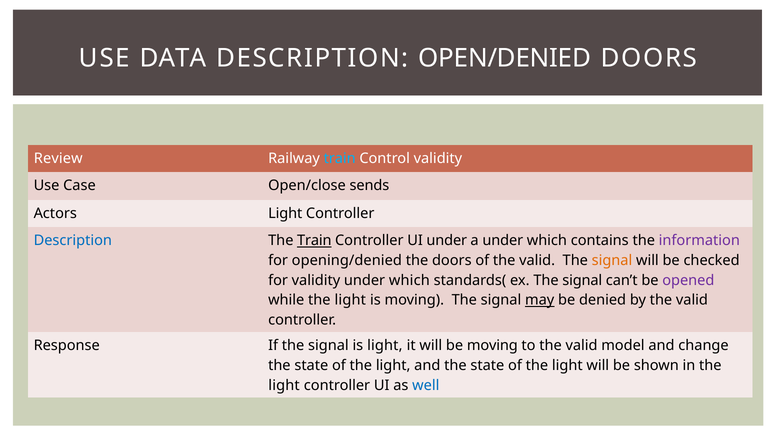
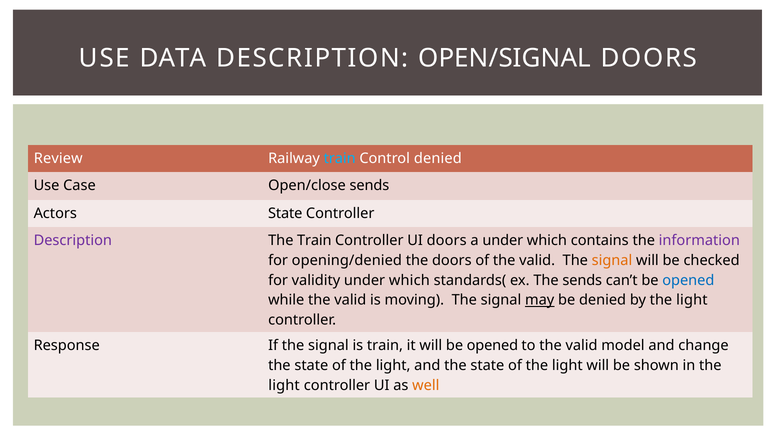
OPEN/DENIED: OPEN/DENIED -> OPEN/SIGNAL
Control validity: validity -> denied
Actors Light: Light -> State
Description at (73, 241) colour: blue -> purple
Train at (314, 241) underline: present -> none
UI under: under -> doors
ex The signal: signal -> sends
opened at (688, 280) colour: purple -> blue
while the light: light -> valid
by the valid: valid -> light
is light: light -> train
will be moving: moving -> opened
well colour: blue -> orange
